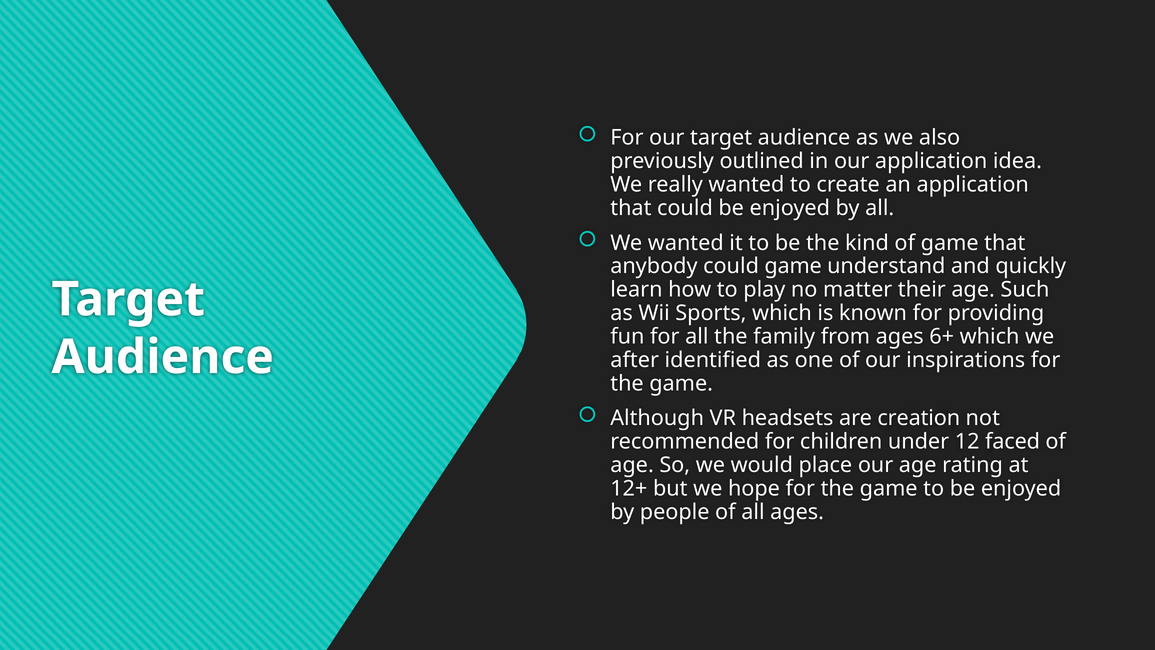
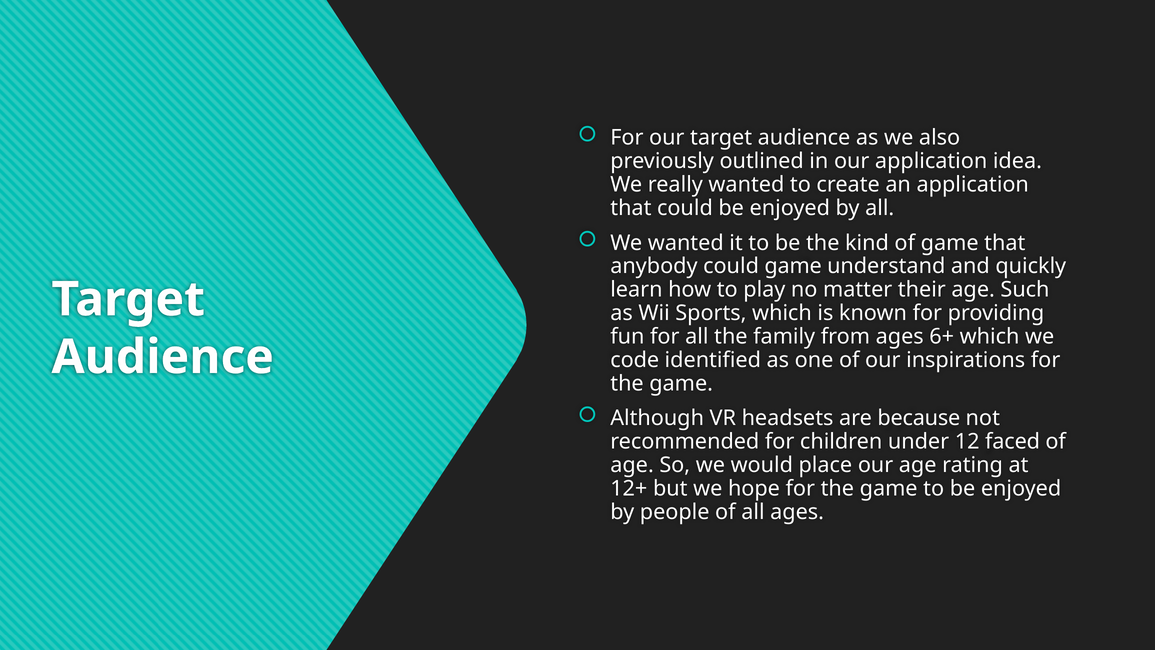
after: after -> code
creation: creation -> because
